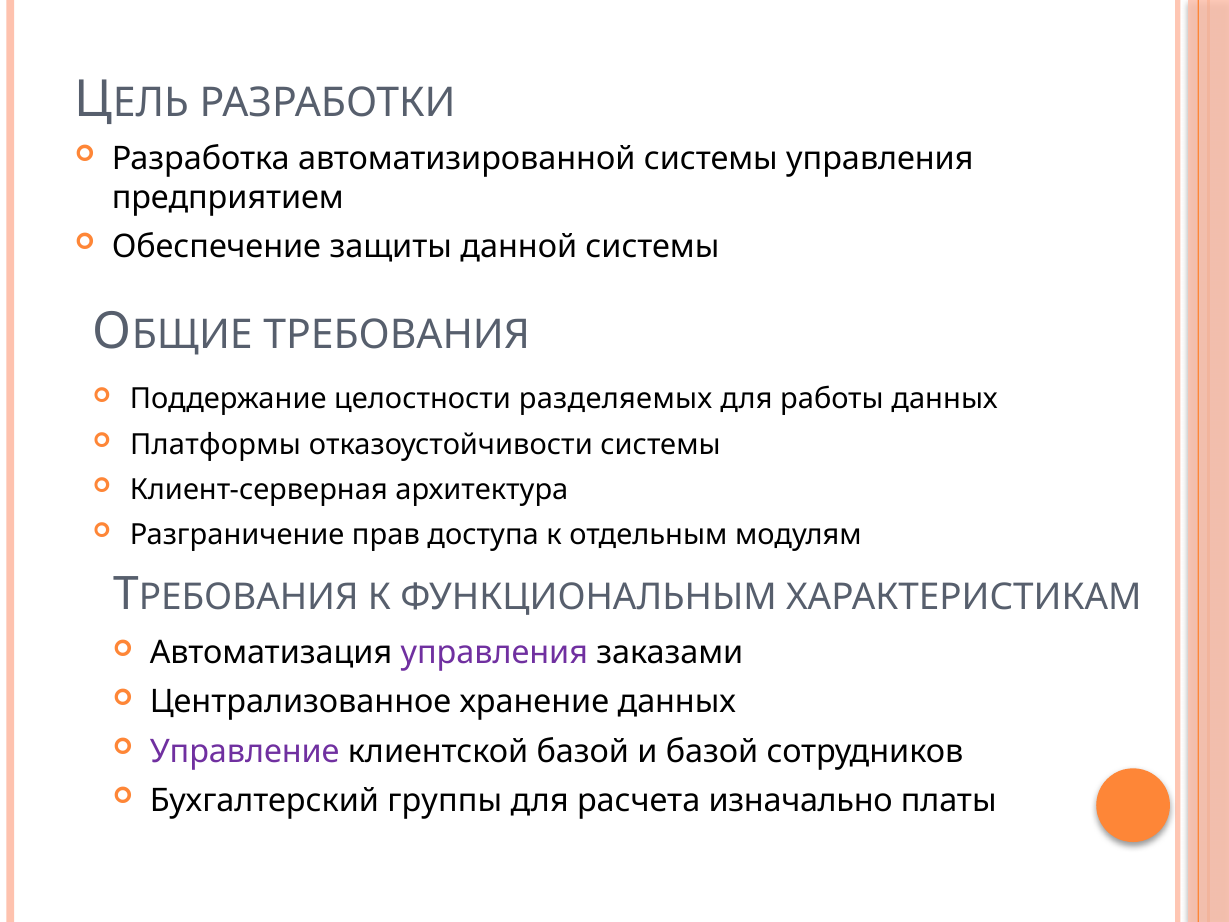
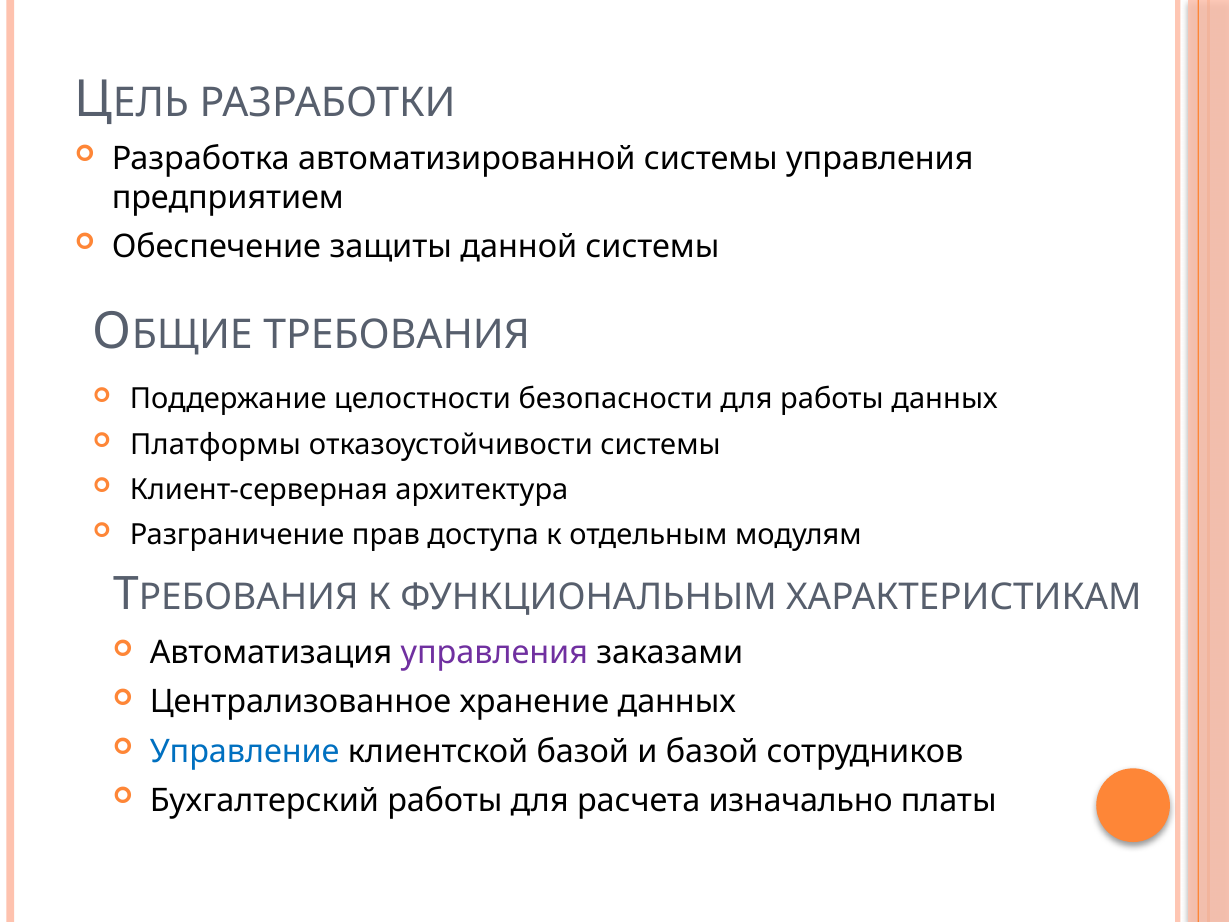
разделяемых: разделяемых -> безопасности
Управление colour: purple -> blue
Бухгалтерский группы: группы -> работы
